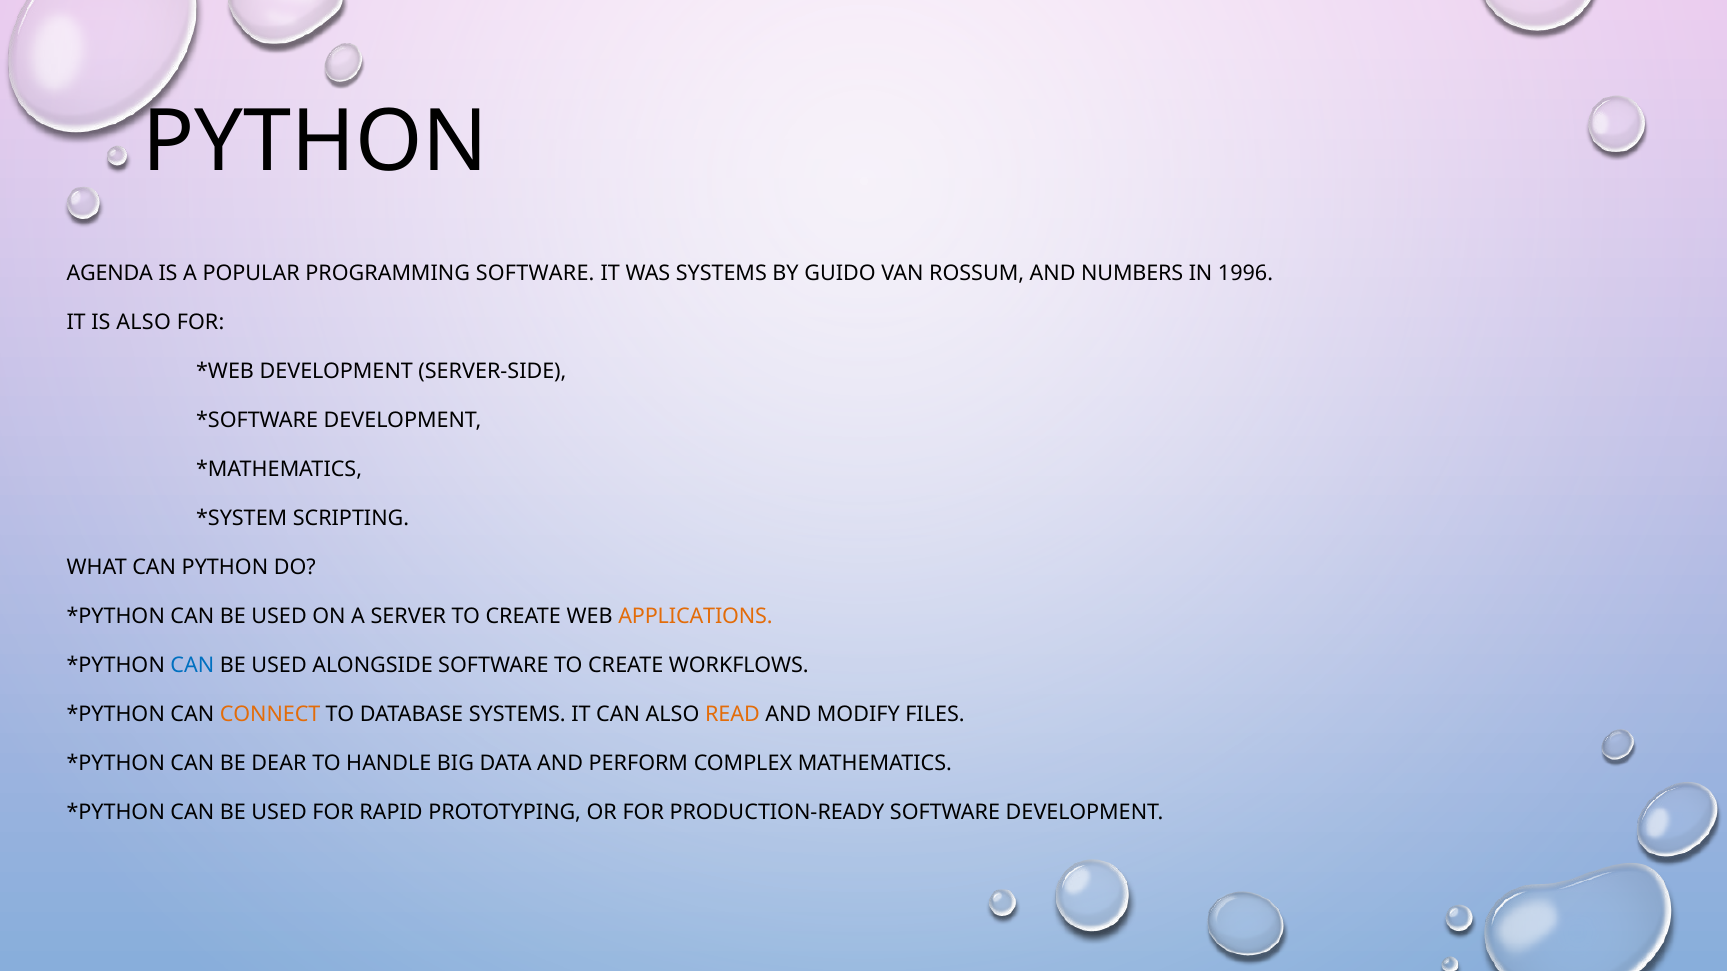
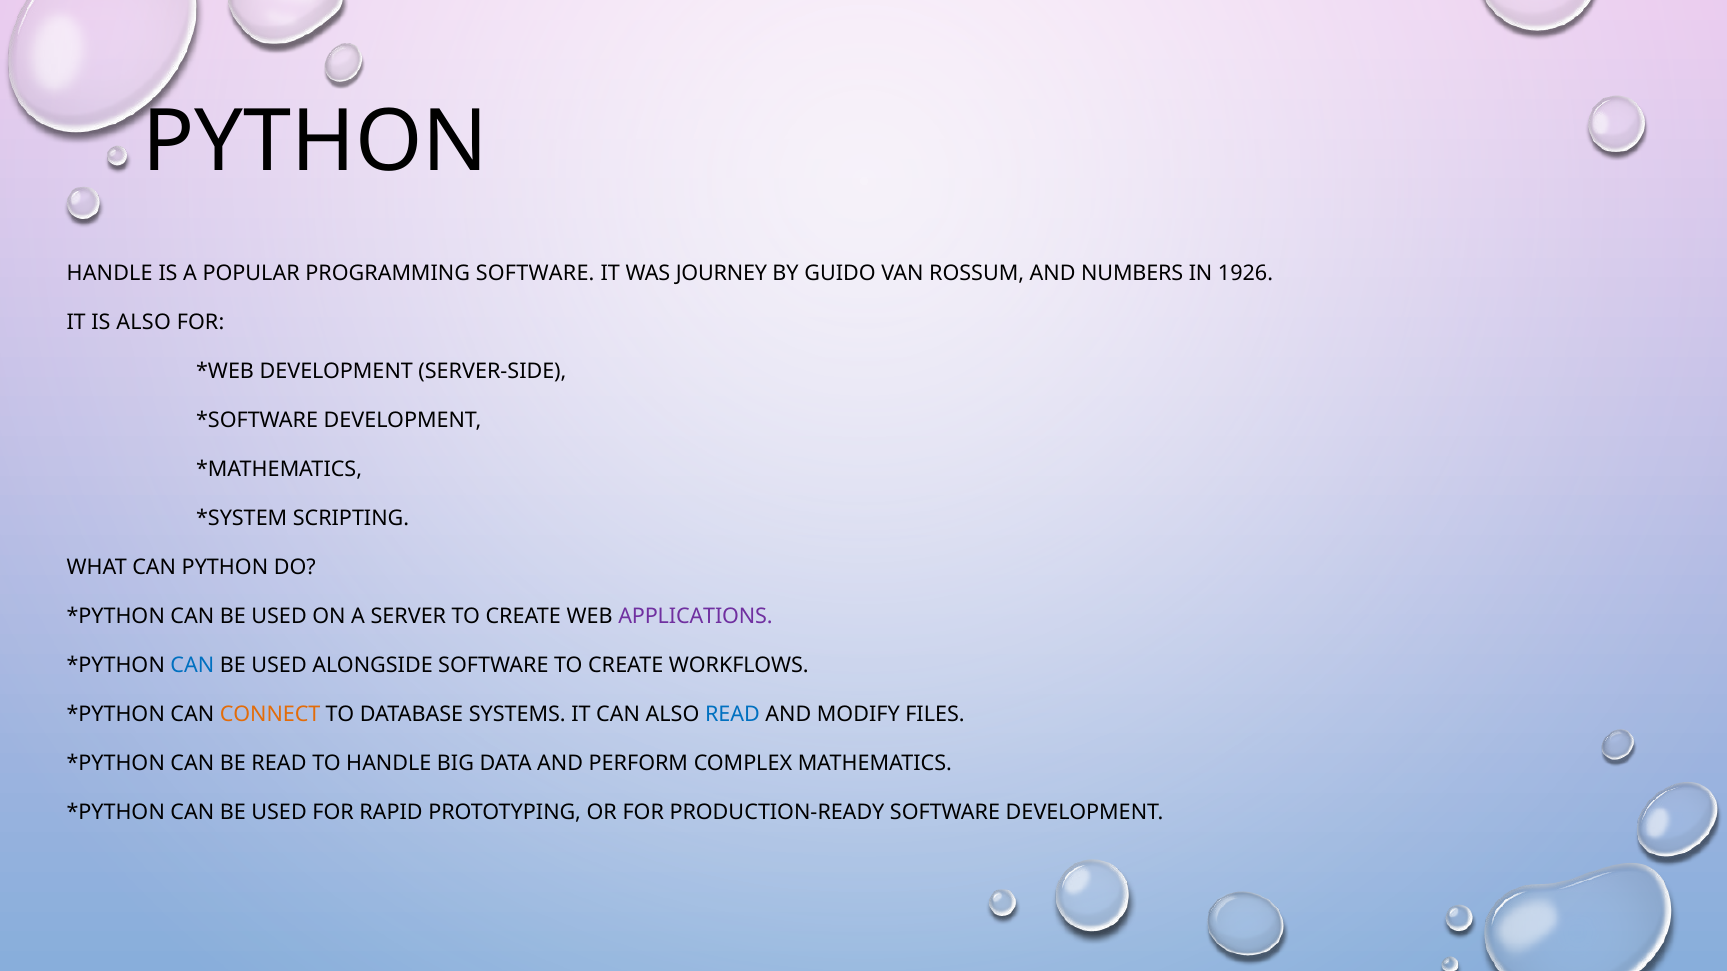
AGENDA at (110, 273): AGENDA -> HANDLE
WAS SYSTEMS: SYSTEMS -> JOURNEY
1996: 1996 -> 1926
APPLICATIONS colour: orange -> purple
READ at (732, 715) colour: orange -> blue
BE DEAR: DEAR -> READ
